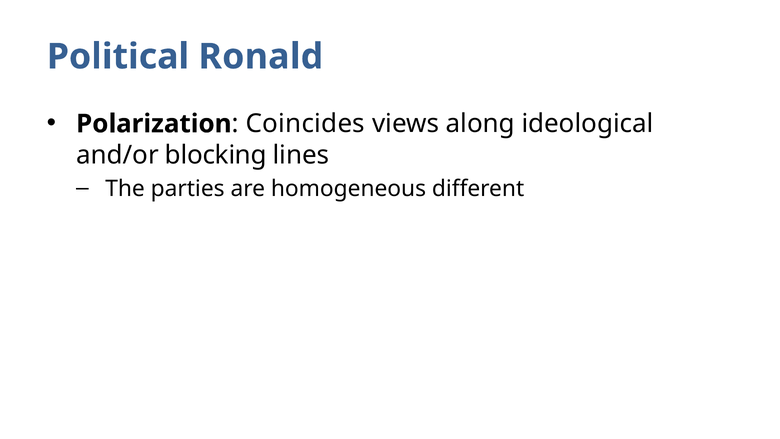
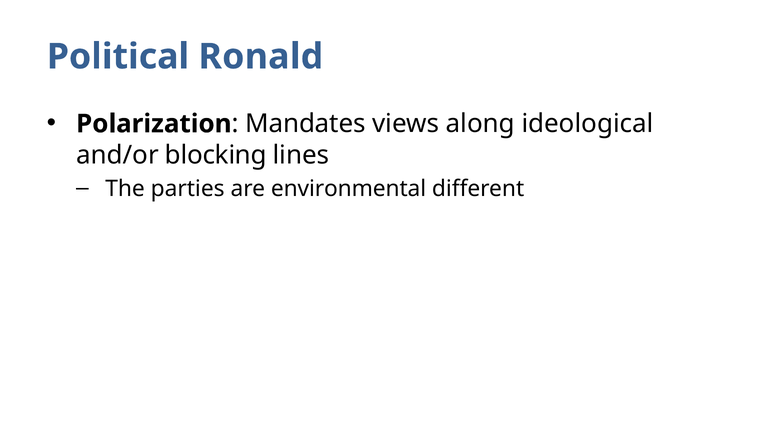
Coincides: Coincides -> Mandates
homogeneous: homogeneous -> environmental
